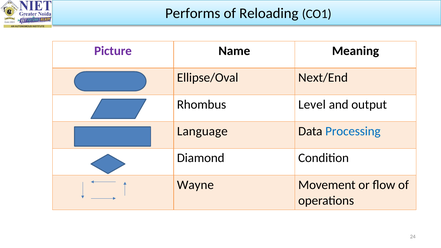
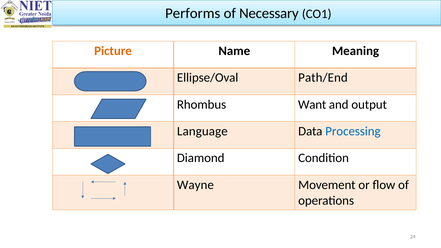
Reloading: Reloading -> Necessary
Picture colour: purple -> orange
Next/End: Next/End -> Path/End
Level: Level -> Want
